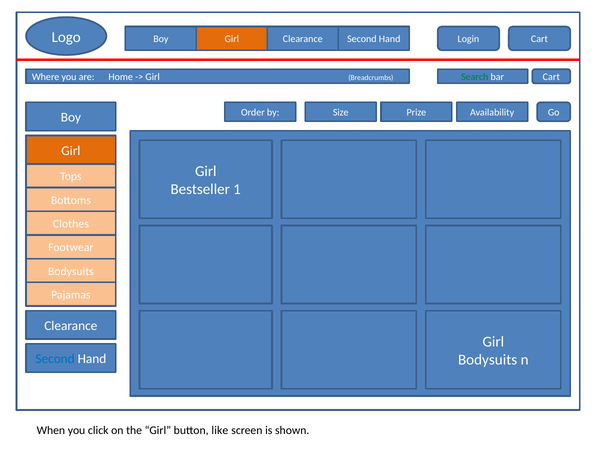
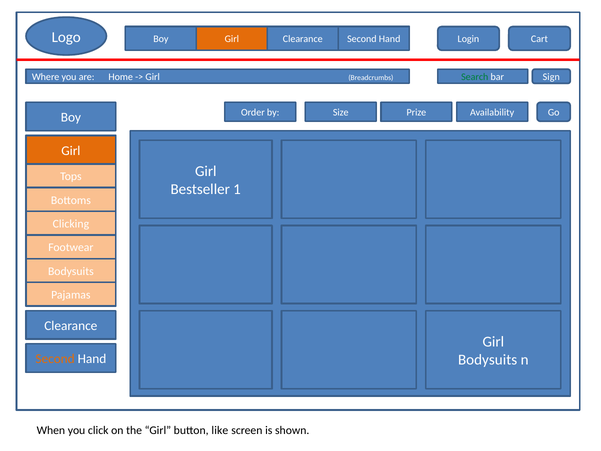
Cart at (551, 77): Cart -> Sign
Clothes: Clothes -> Clicking
Second at (55, 359) colour: blue -> orange
